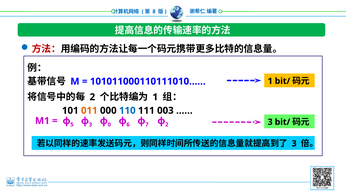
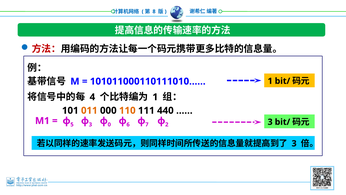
2 at (92, 97): 2 -> 4
110 colour: blue -> orange
003: 003 -> 440
